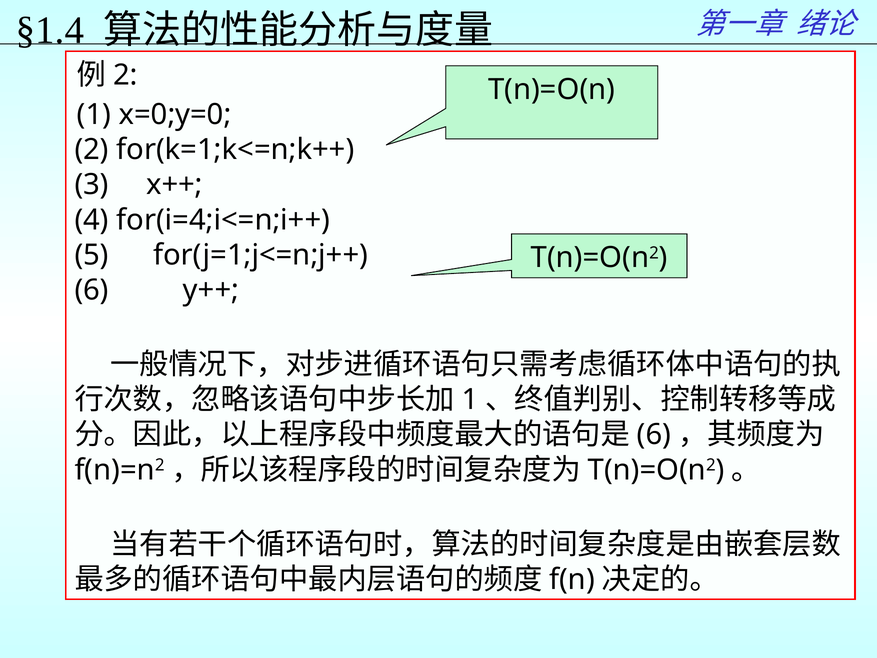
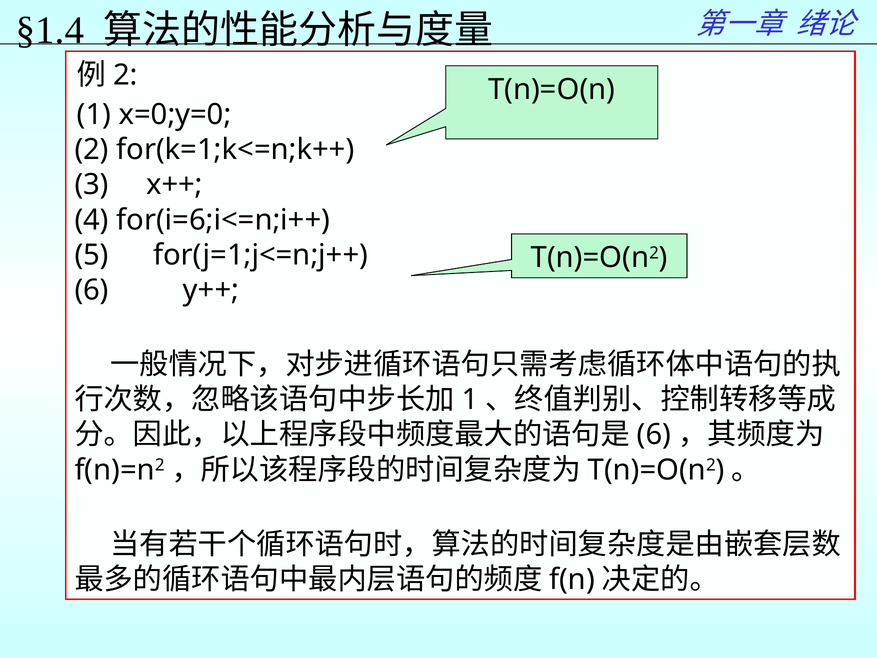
for(i=4;i<=n;i++: for(i=4;i<=n;i++ -> for(i=6;i<=n;i++
